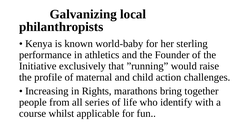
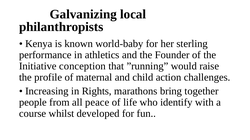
exclusively: exclusively -> conception
series: series -> peace
applicable: applicable -> developed
